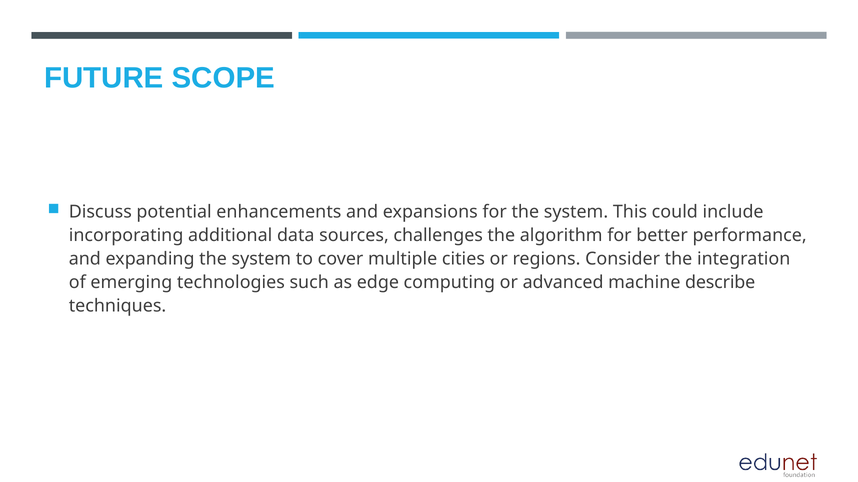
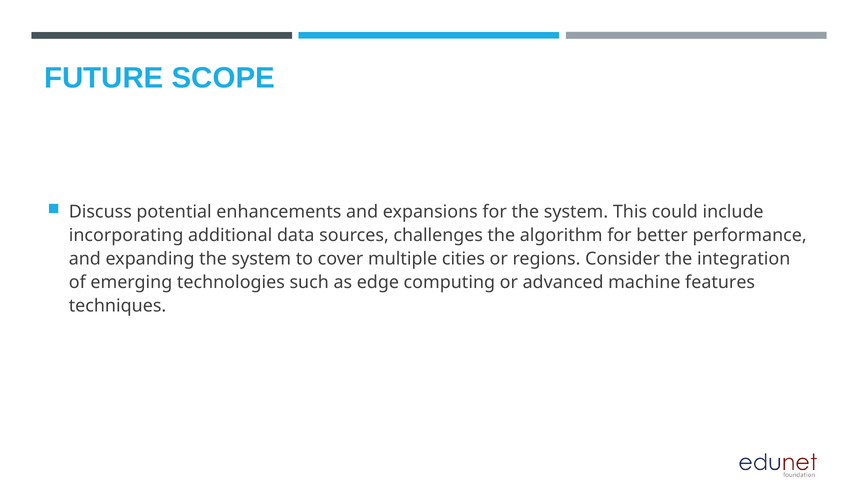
describe: describe -> features
